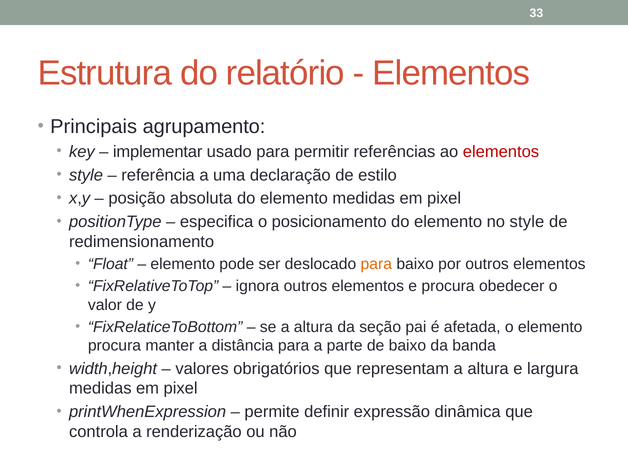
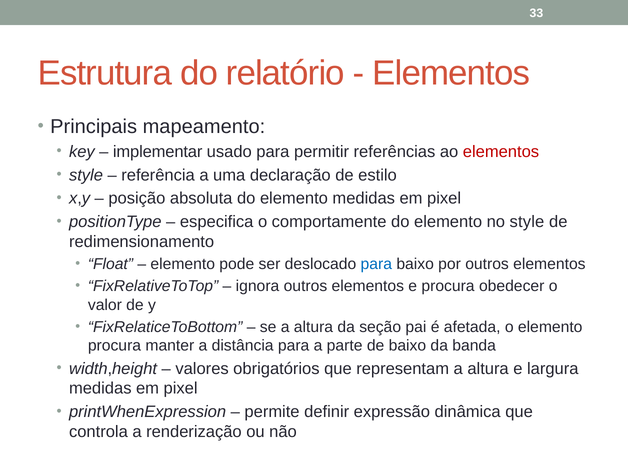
agrupamento: agrupamento -> mapeamento
posicionamento: posicionamento -> comportamente
para at (376, 264) colour: orange -> blue
